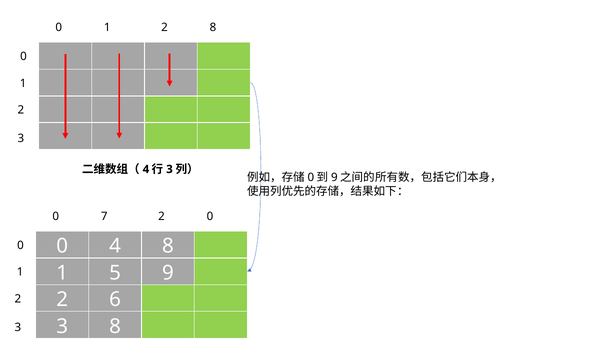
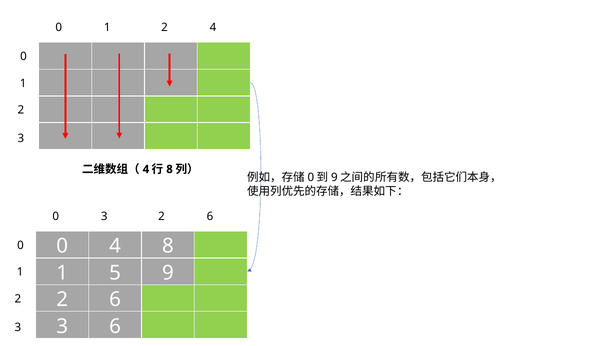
2 8: 8 -> 4
3 at (170, 169): 3 -> 8
0 7: 7 -> 3
0 at (210, 216): 0 -> 6
3 8: 8 -> 6
